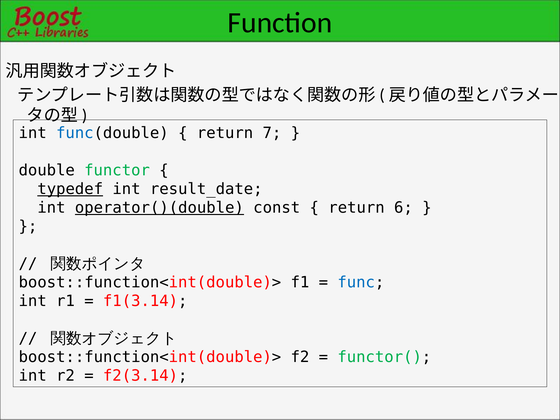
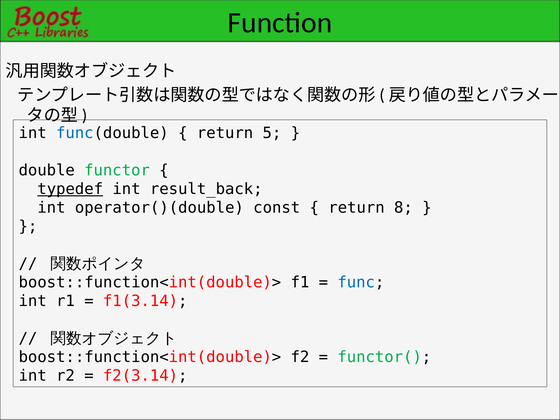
7: 7 -> 5
result_date: result_date -> result_back
operator()(double underline: present -> none
6: 6 -> 8
